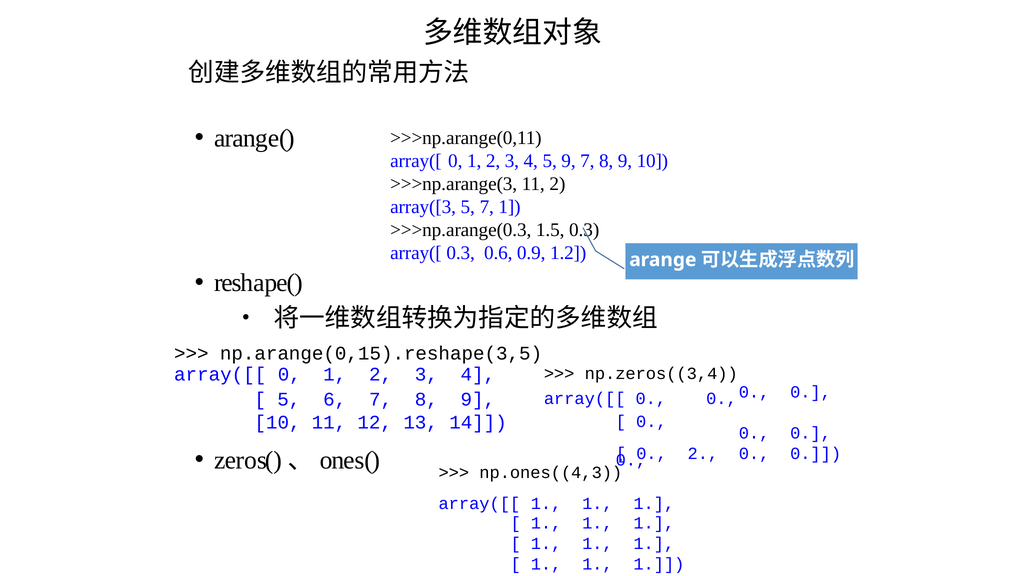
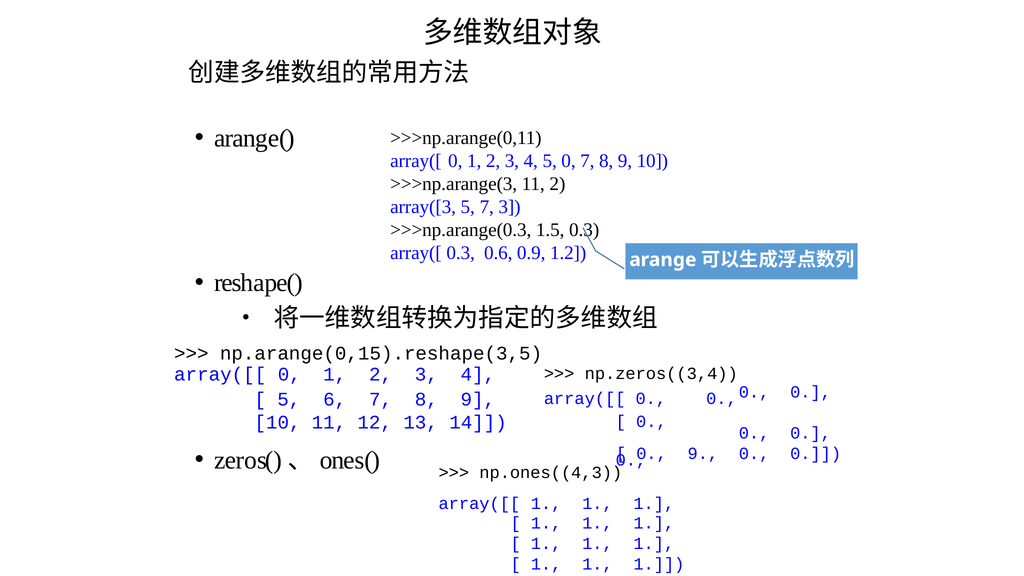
5 9: 9 -> 0
7 1: 1 -> 3
0 2: 2 -> 9
